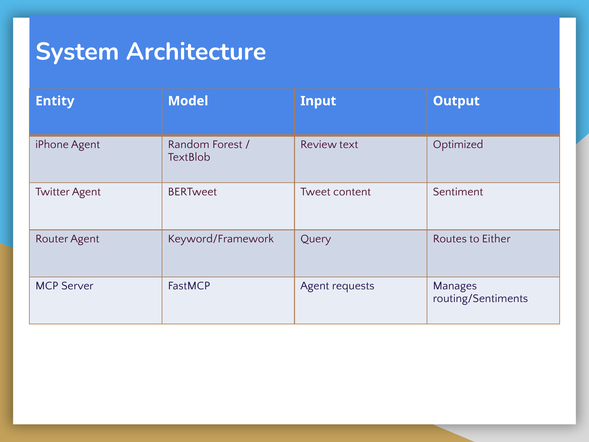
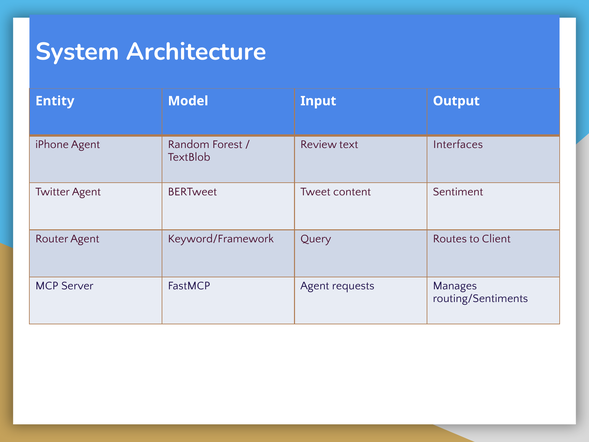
Optimized: Optimized -> Interfaces
Either: Either -> Client
